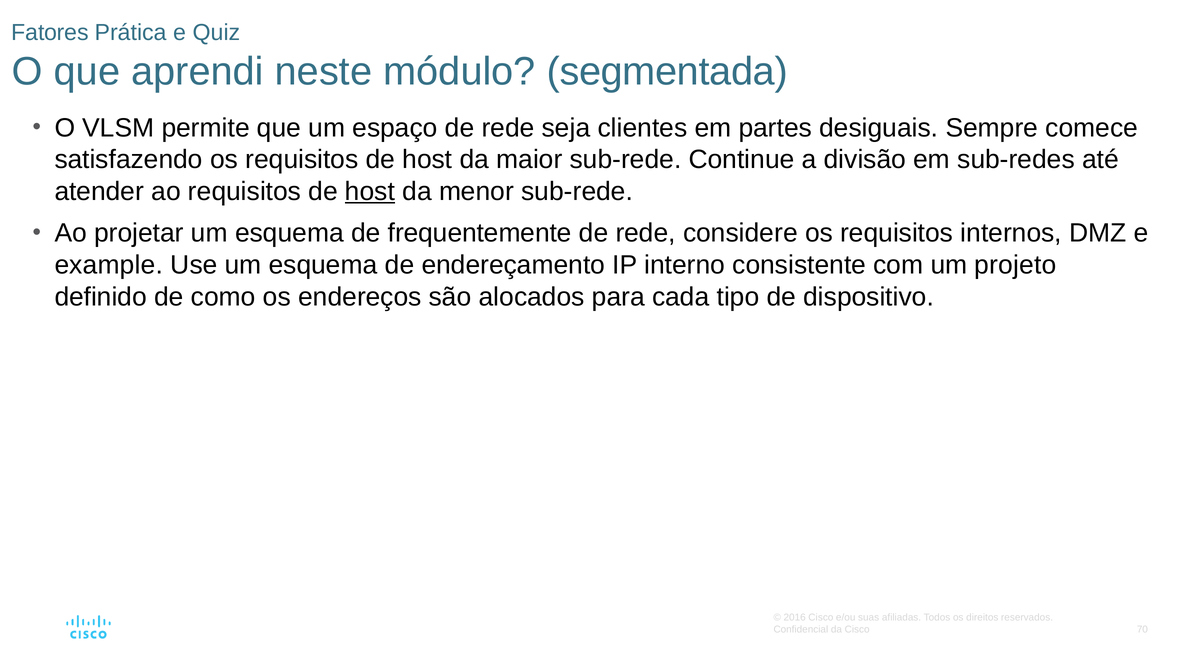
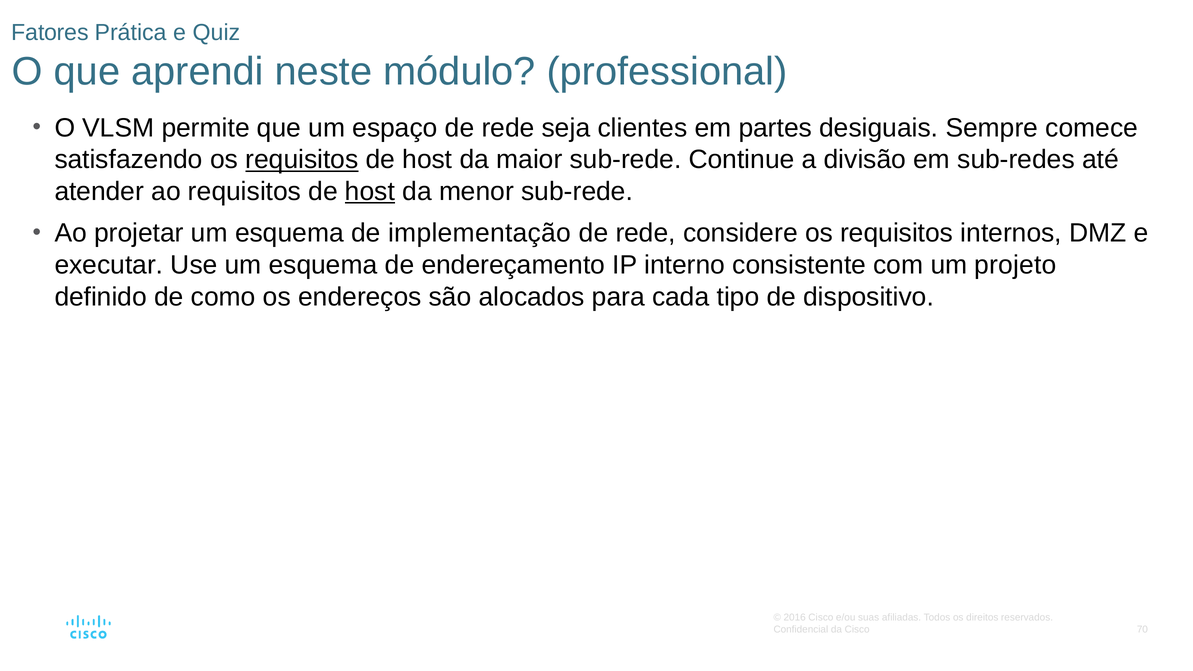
segmentada: segmentada -> professional
requisitos at (302, 160) underline: none -> present
frequentemente: frequentemente -> implementação
example: example -> executar
